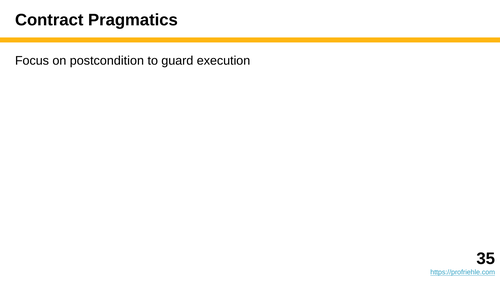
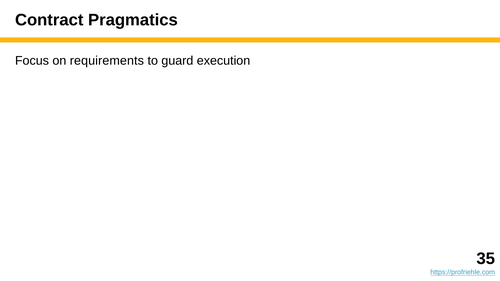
postcondition: postcondition -> requirements
